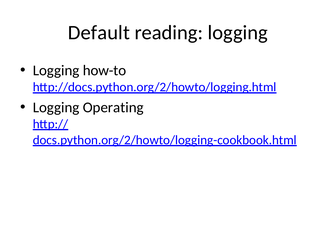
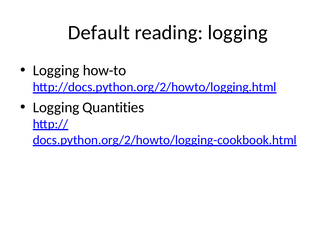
Operating: Operating -> Quantities
